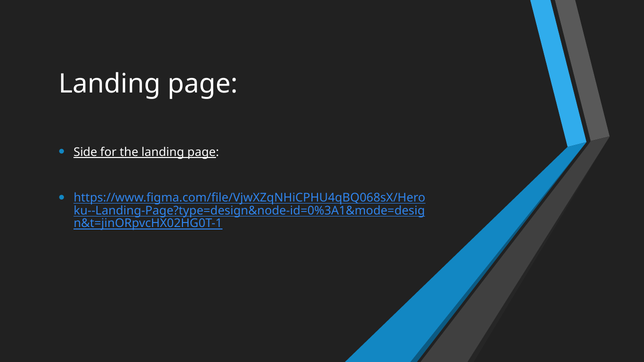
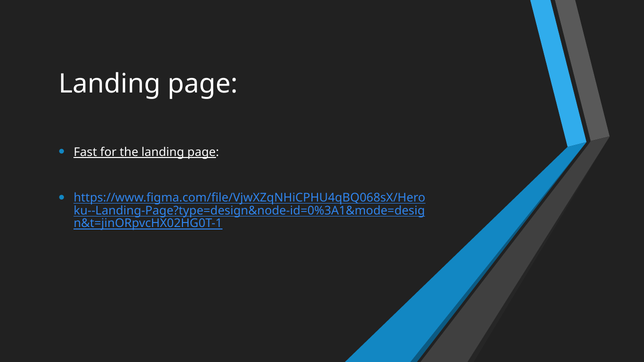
Side: Side -> Fast
